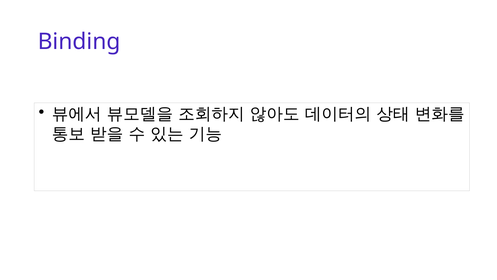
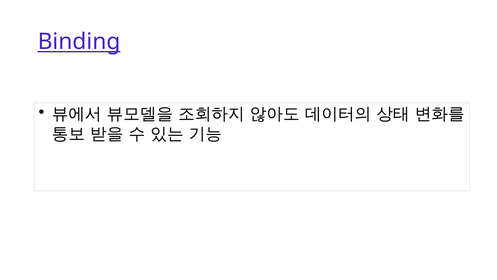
Binding underline: none -> present
